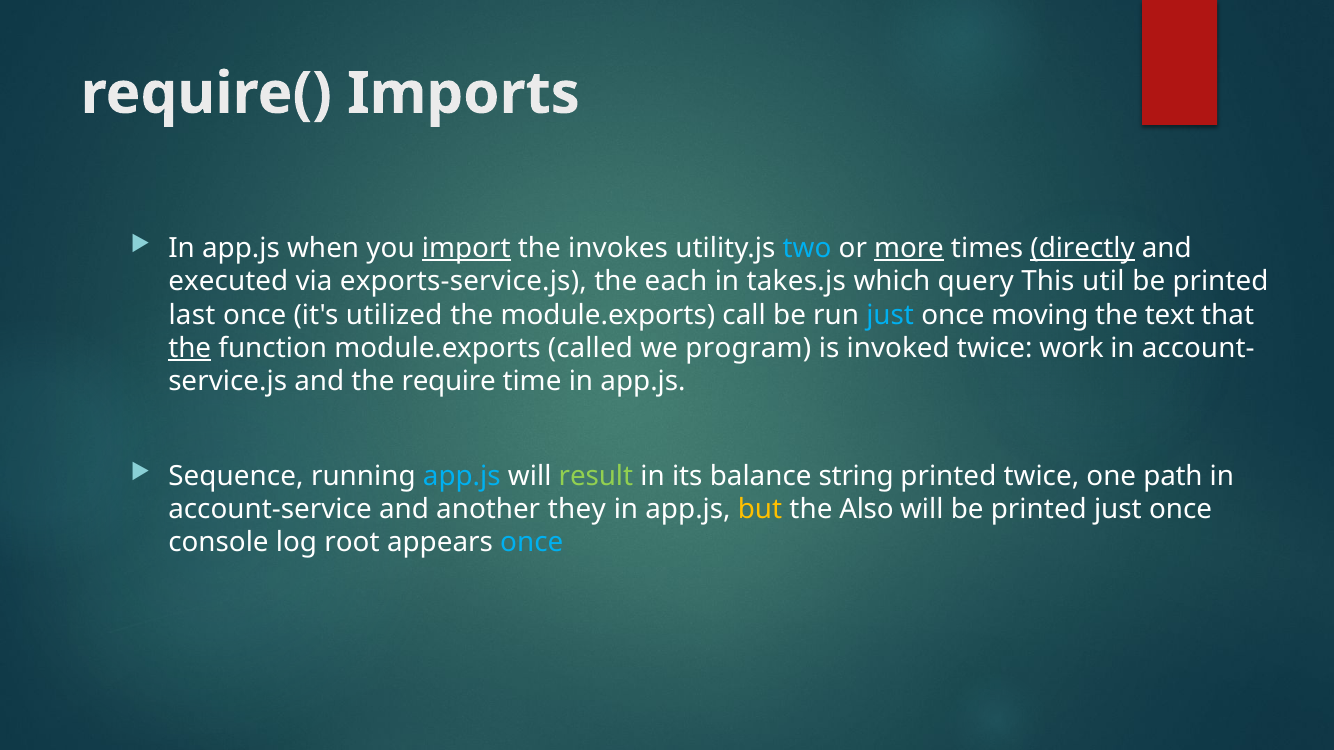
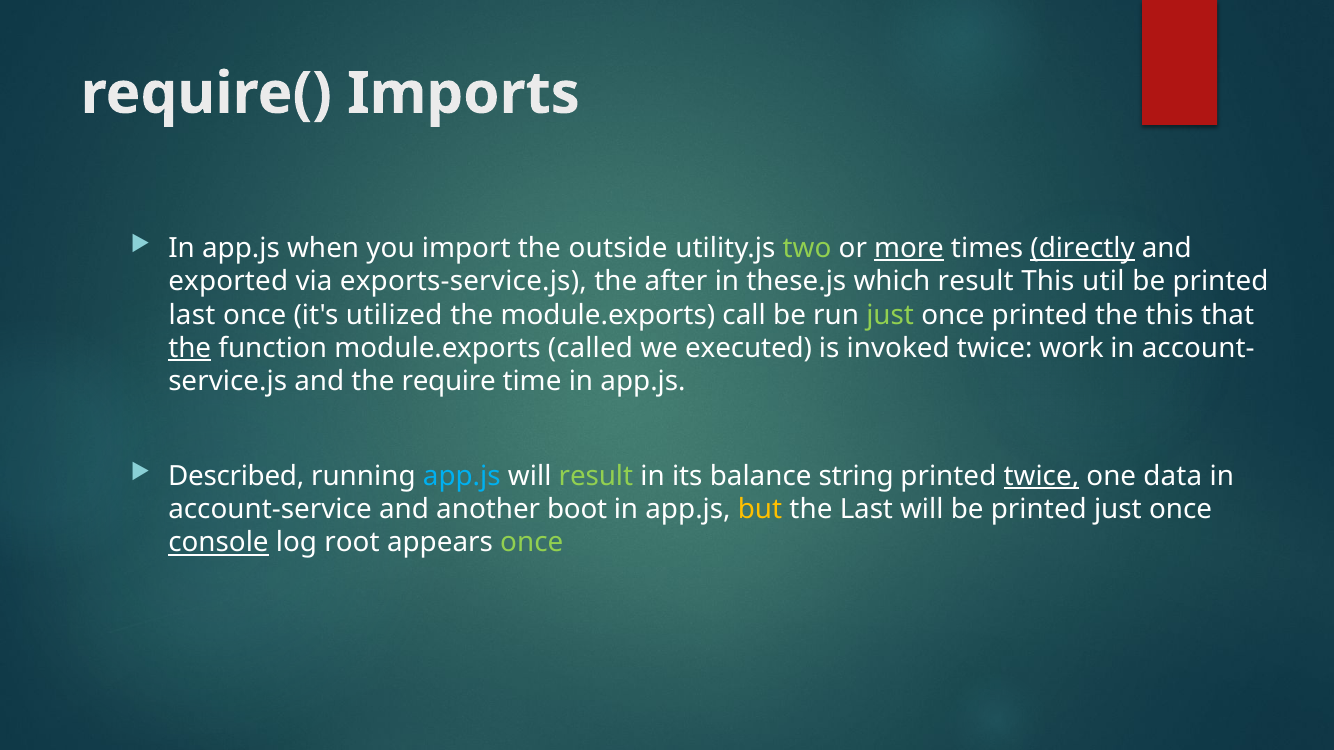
import underline: present -> none
invokes: invokes -> outside
two colour: light blue -> light green
executed: executed -> exported
each: each -> after
takes.js: takes.js -> these.js
which query: query -> result
just at (890, 315) colour: light blue -> light green
once moving: moving -> printed
the text: text -> this
program: program -> executed
Sequence: Sequence -> Described
twice at (1041, 476) underline: none -> present
path: path -> data
they: they -> boot
the Also: Also -> Last
console underline: none -> present
once at (532, 543) colour: light blue -> light green
